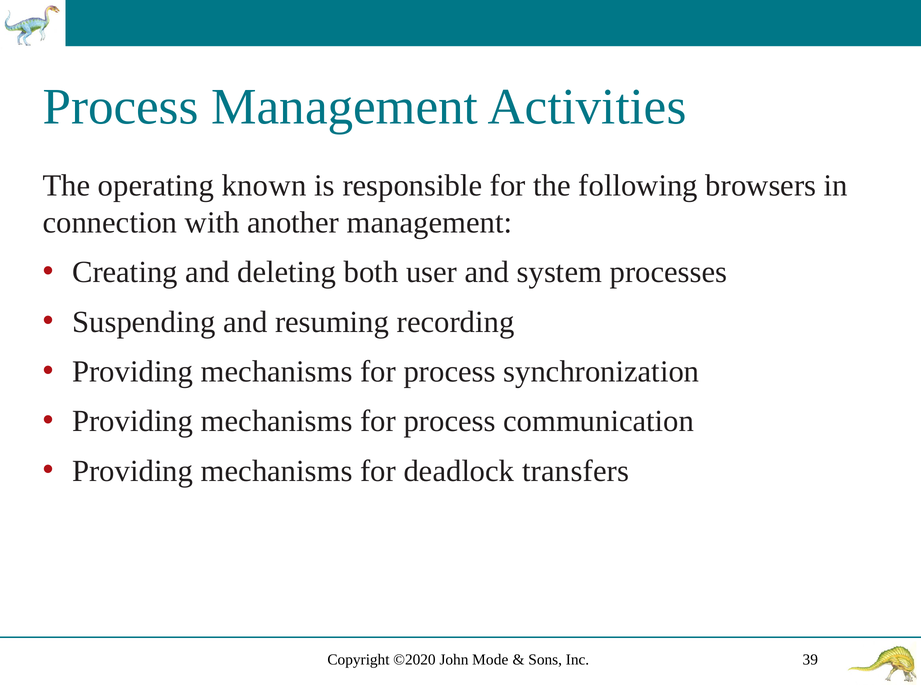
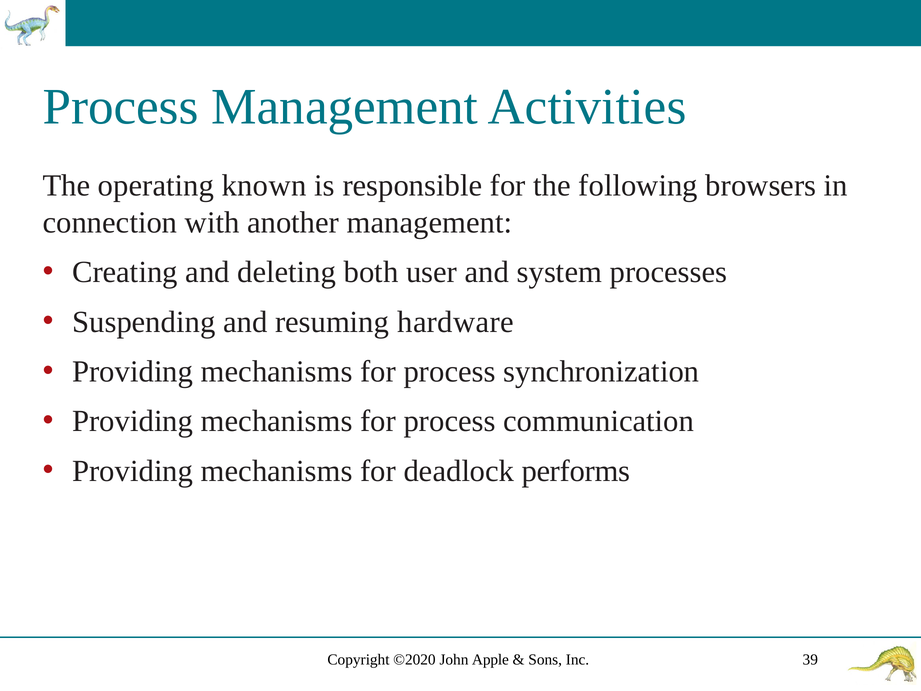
recording: recording -> hardware
transfers: transfers -> performs
Mode: Mode -> Apple
